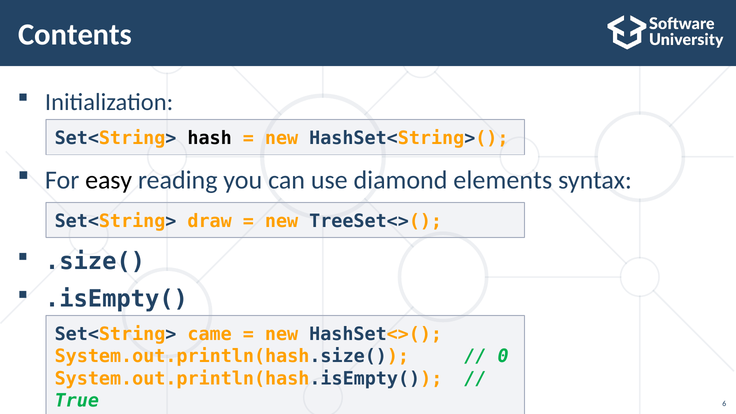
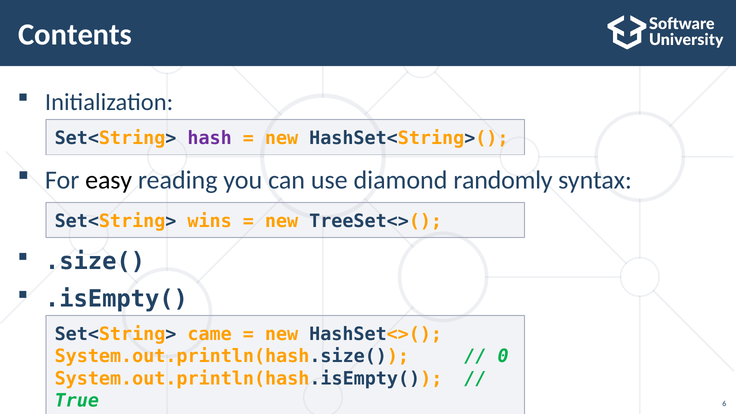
hash colour: black -> purple
elements: elements -> randomly
draw: draw -> wins
